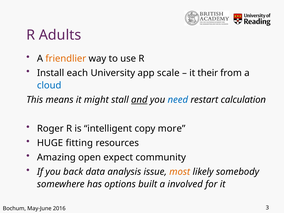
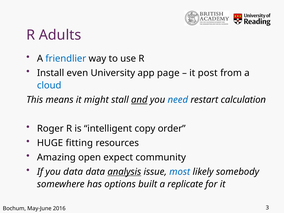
friendlier colour: orange -> blue
each: each -> even
scale: scale -> page
their: their -> post
more: more -> order
you back: back -> data
analysis underline: none -> present
most colour: orange -> blue
involved: involved -> replicate
